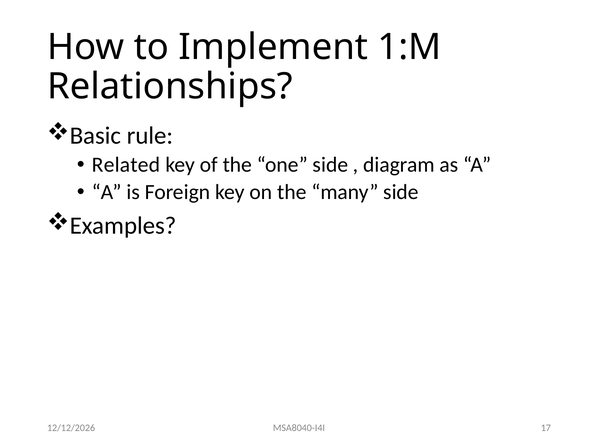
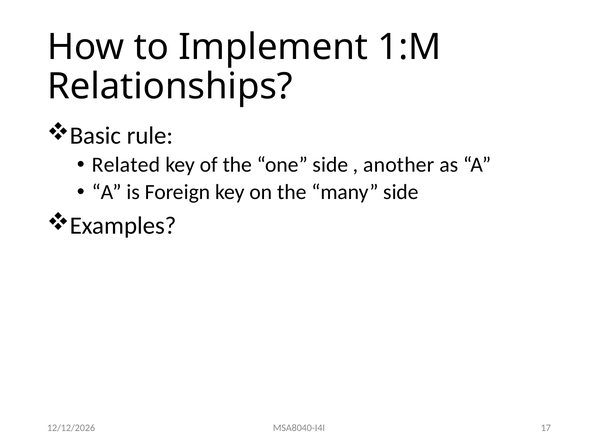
diagram: diagram -> another
